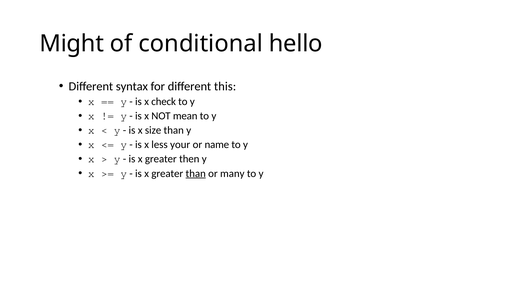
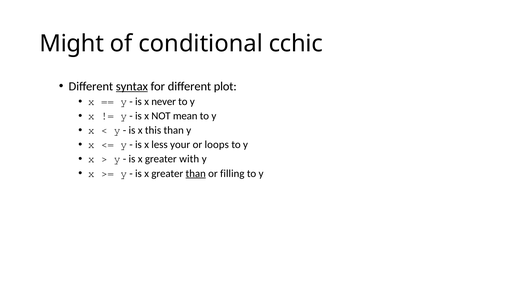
hello: hello -> cchic
syntax underline: none -> present
this: this -> plot
check: check -> never
size: size -> this
name: name -> loops
then: then -> with
many: many -> filling
